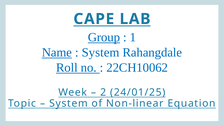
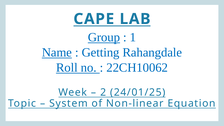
System at (101, 52): System -> Getting
